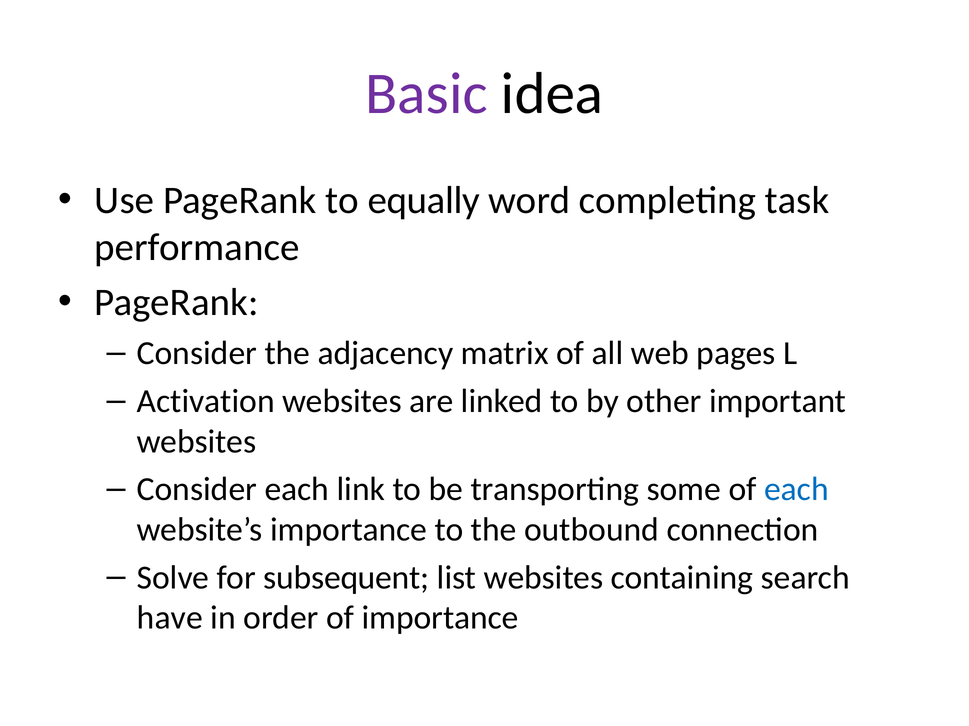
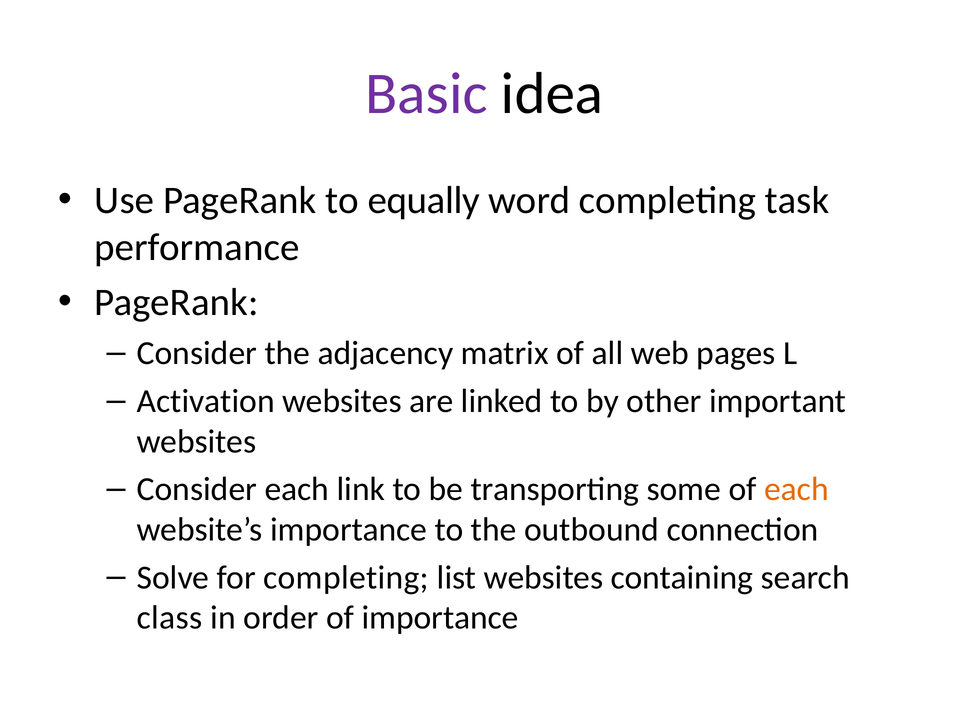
each at (796, 490) colour: blue -> orange
for subsequent: subsequent -> completing
have: have -> class
